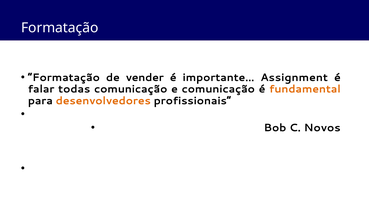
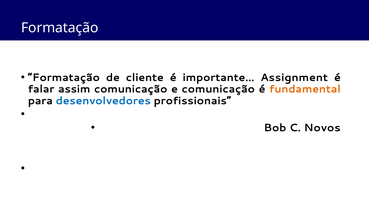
vender: vender -> cliente
todas: todas -> assim
desenvolvedores colour: orange -> blue
